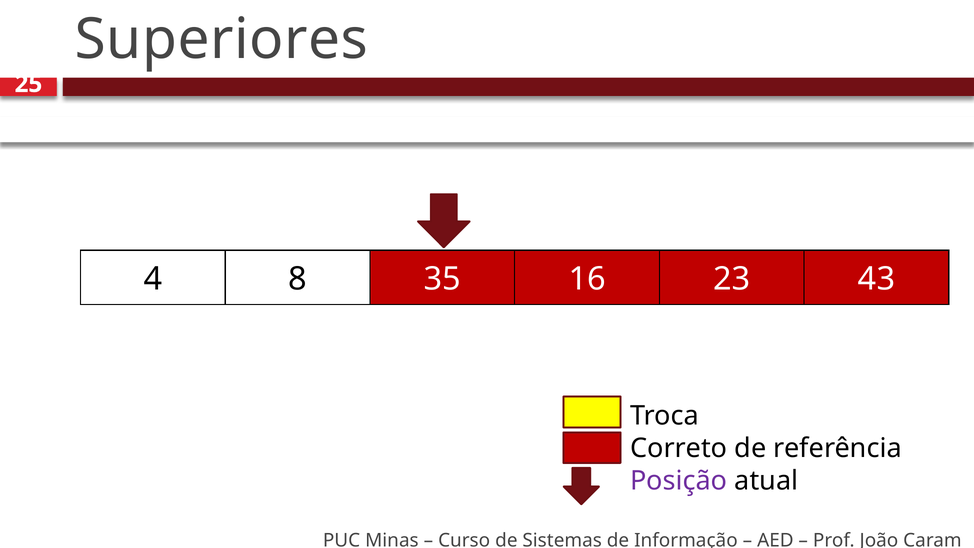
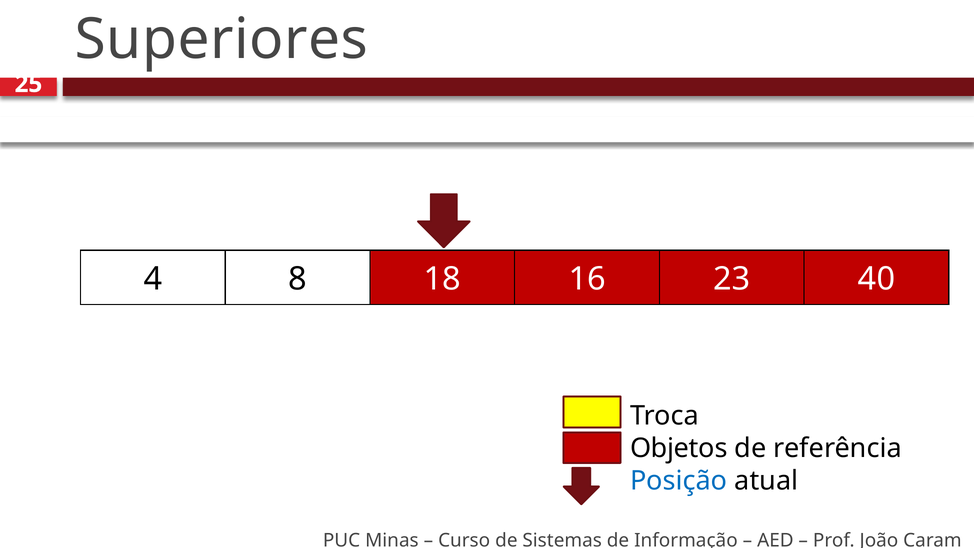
35: 35 -> 18
43: 43 -> 40
Correto: Correto -> Objetos
Posição colour: purple -> blue
